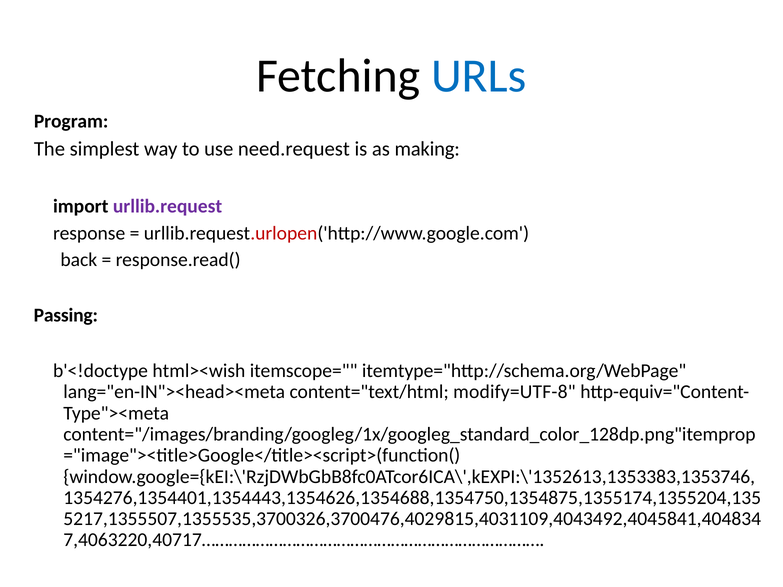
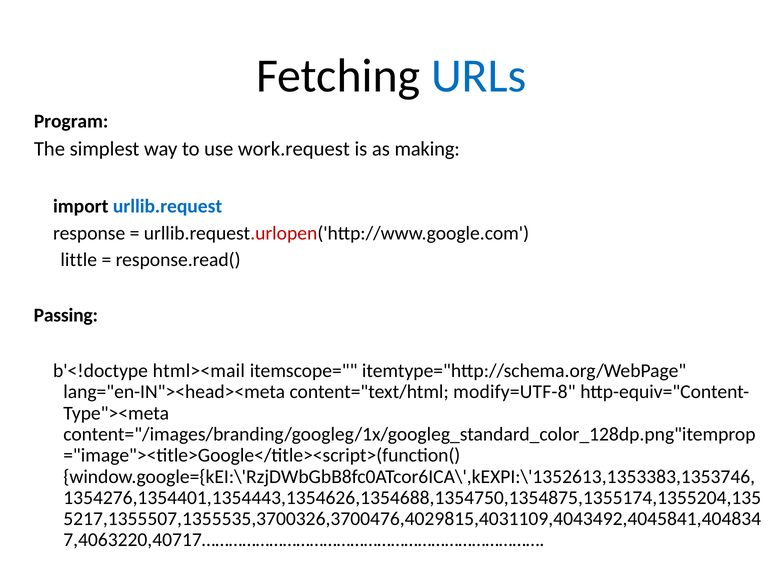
need.request: need.request -> work.request
urllib.request colour: purple -> blue
back: back -> little
html><wish: html><wish -> html><mail
